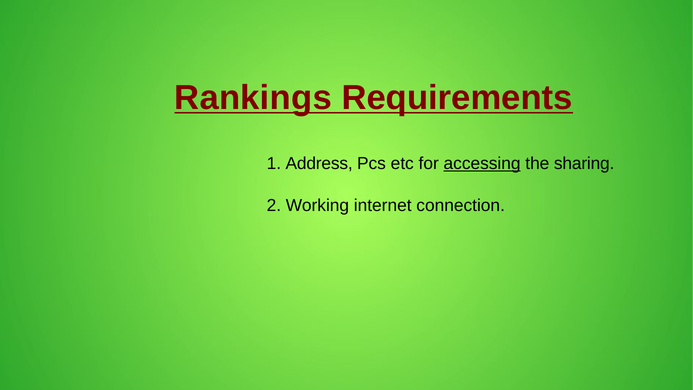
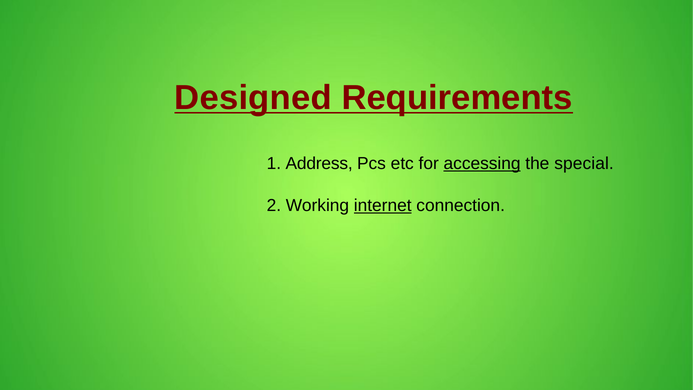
Rankings: Rankings -> Designed
sharing: sharing -> special
internet underline: none -> present
